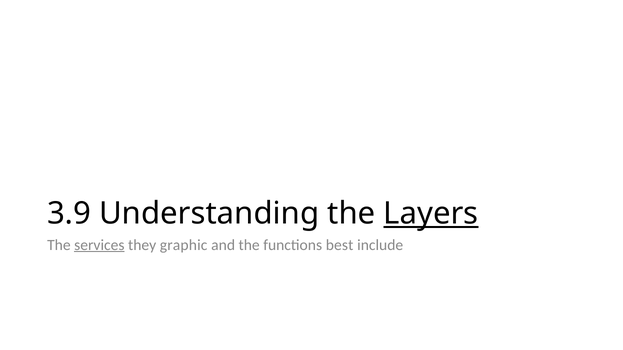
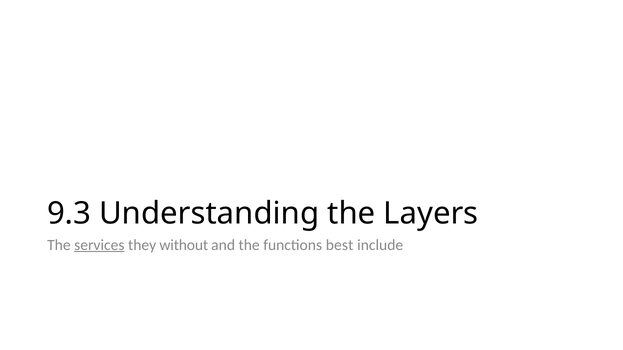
3.9: 3.9 -> 9.3
Layers underline: present -> none
graphic: graphic -> without
